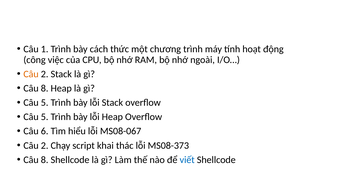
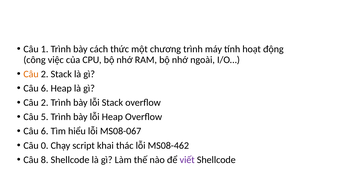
8 at (45, 88): 8 -> 6
5 at (45, 103): 5 -> 2
2 at (45, 145): 2 -> 0
MS08-373: MS08-373 -> MS08-462
viết colour: blue -> purple
